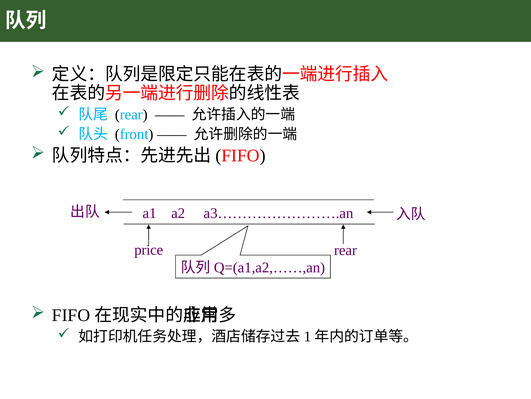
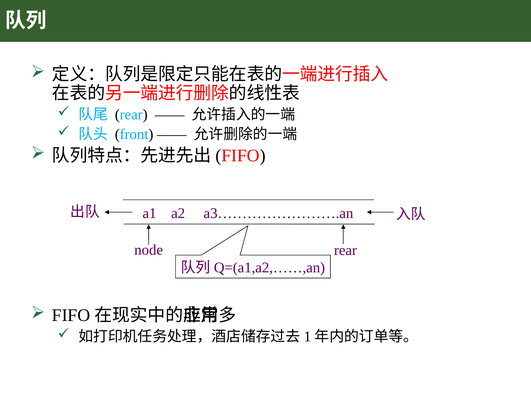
price: price -> node
